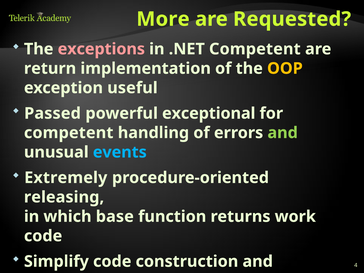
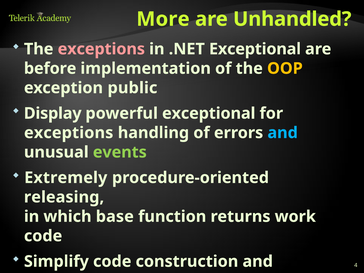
Requested: Requested -> Unhandled
.NET Competent: Competent -> Exceptional
return: return -> before
useful: useful -> public
Passed: Passed -> Display
competent at (69, 133): competent -> exceptions
and at (283, 133) colour: light green -> light blue
events colour: light blue -> light green
